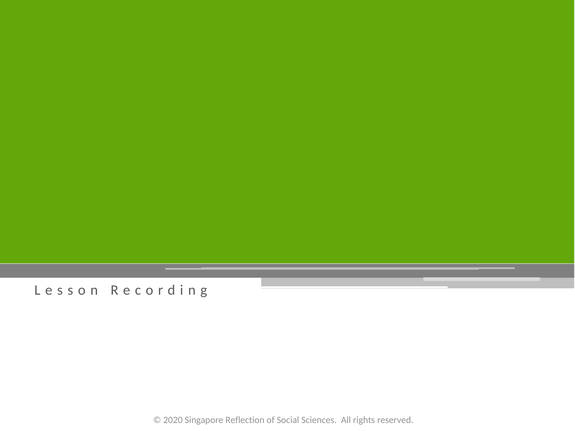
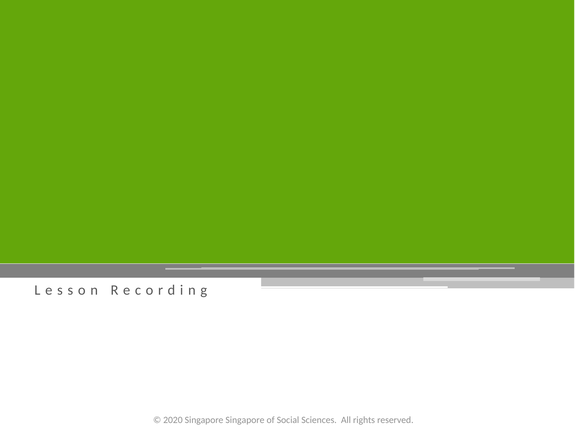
Singapore Reflection: Reflection -> Singapore
